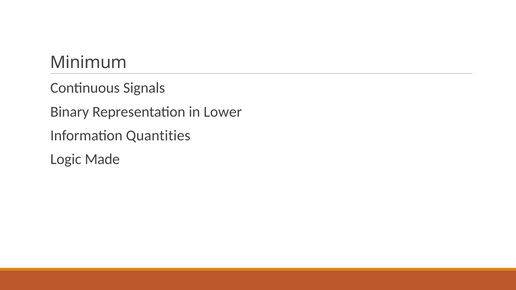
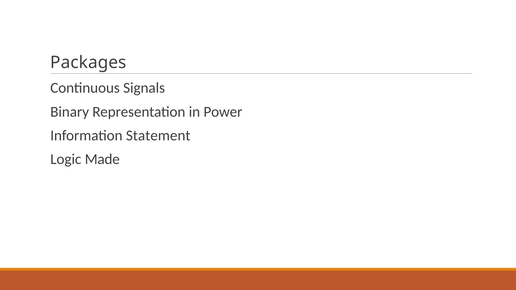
Minimum: Minimum -> Packages
Lower: Lower -> Power
Quantities: Quantities -> Statement
